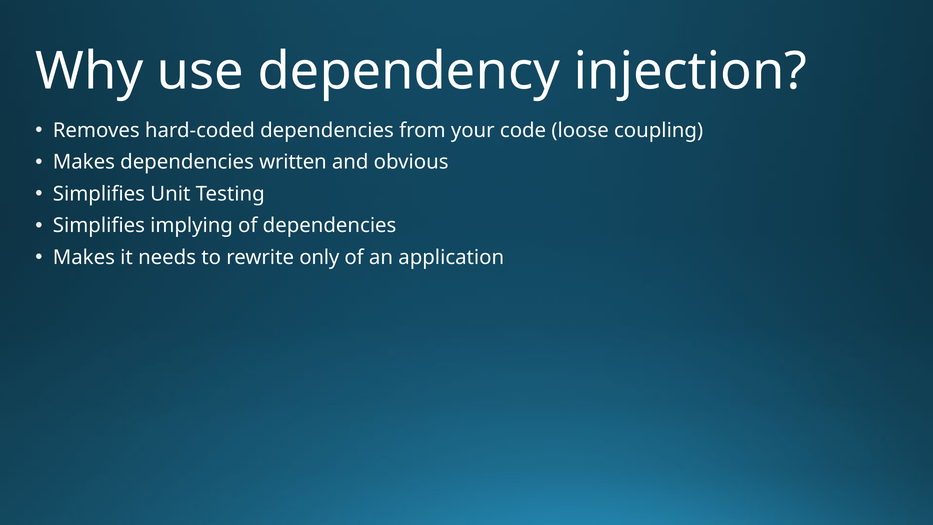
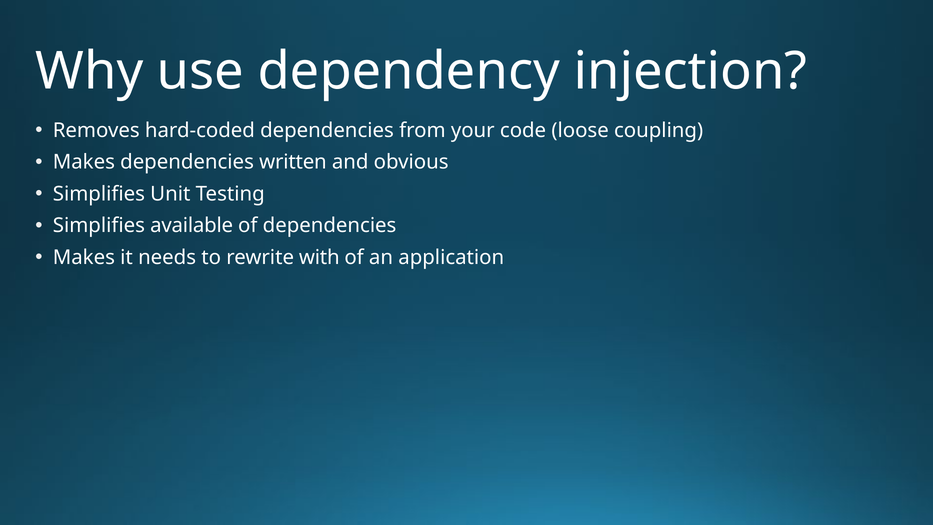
implying: implying -> available
only: only -> with
